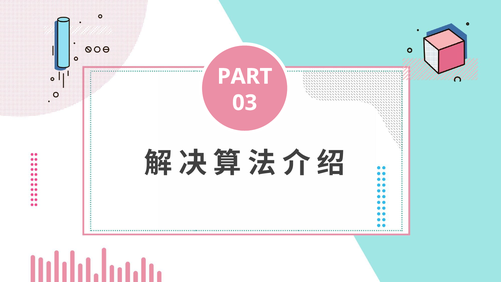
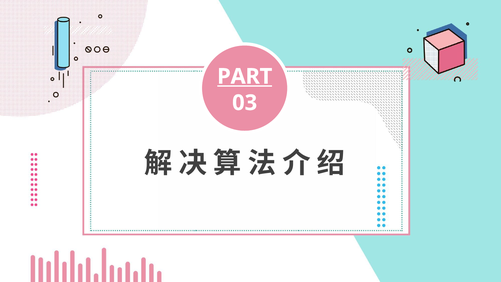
PART underline: none -> present
